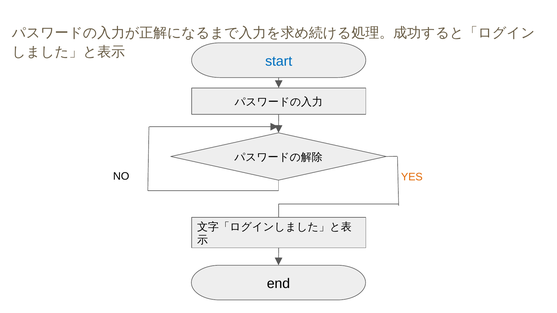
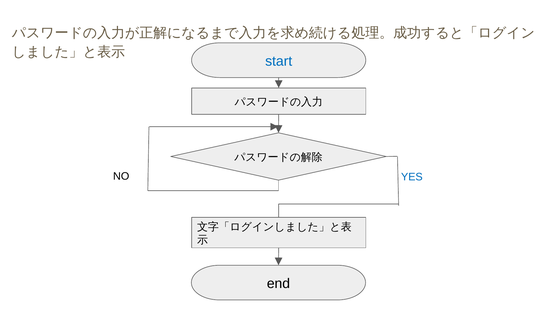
YES colour: orange -> blue
